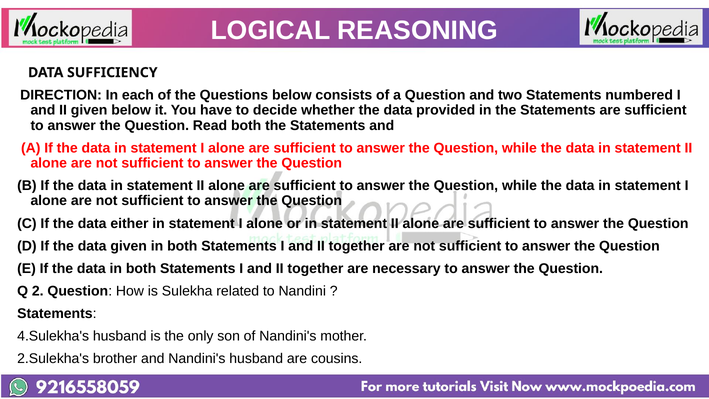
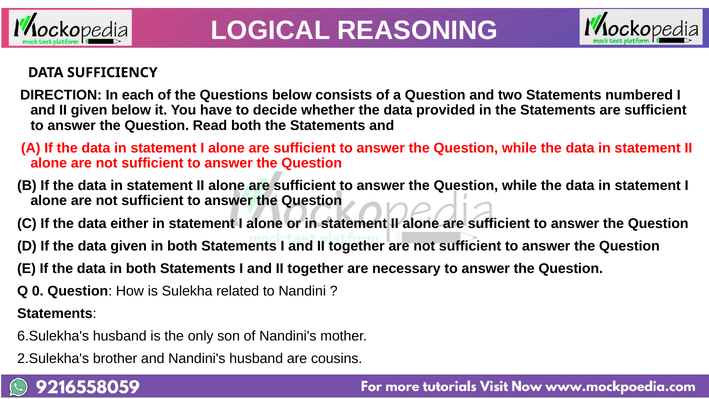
2: 2 -> 0
4.Sulekha's: 4.Sulekha's -> 6.Sulekha's
